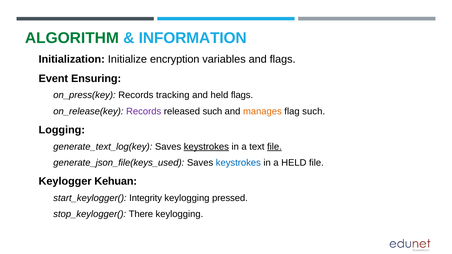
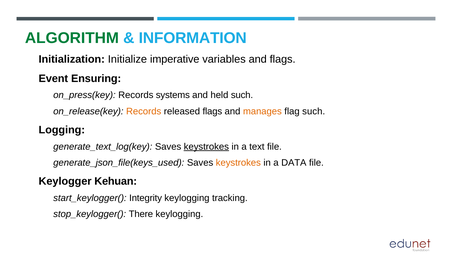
encryption: encryption -> imperative
tracking: tracking -> systems
held flags: flags -> such
Records at (144, 111) colour: purple -> orange
released such: such -> flags
file at (274, 147) underline: present -> none
keystrokes at (238, 163) colour: blue -> orange
a HELD: HELD -> DATA
pressed: pressed -> tracking
